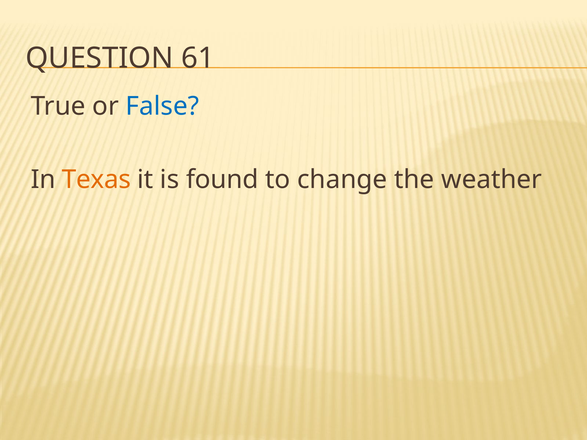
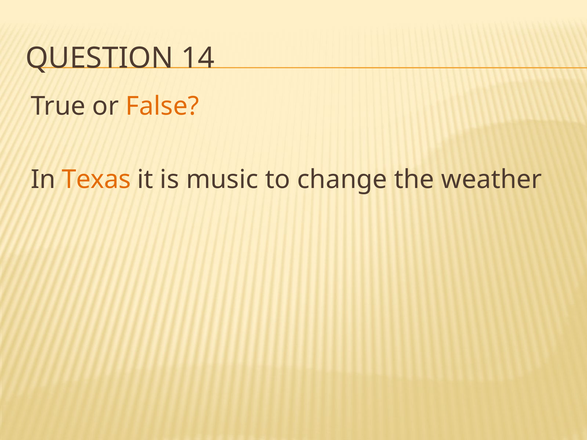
61: 61 -> 14
False colour: blue -> orange
found: found -> music
